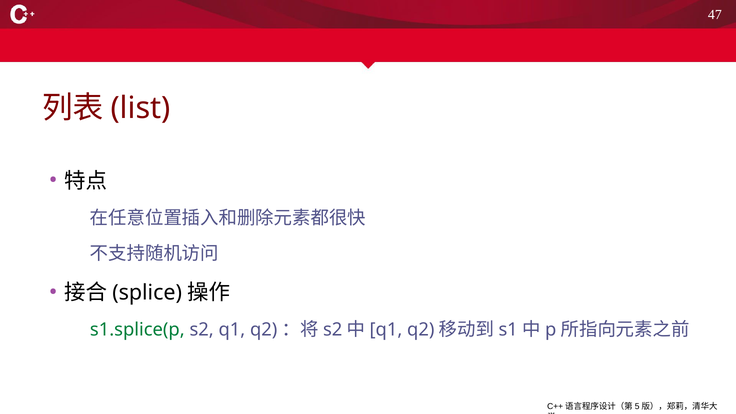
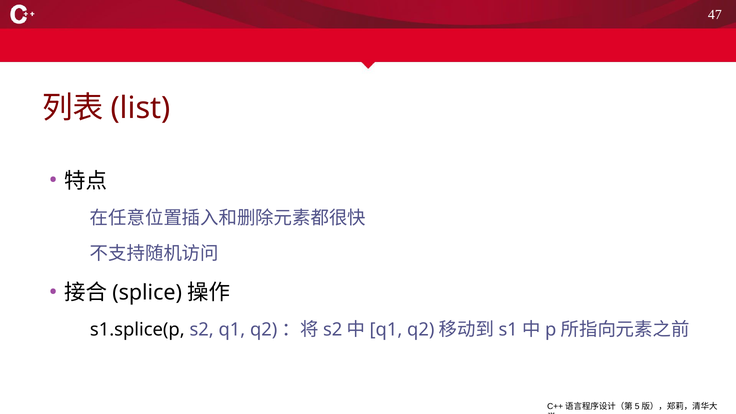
s1.splice(p colour: green -> black
